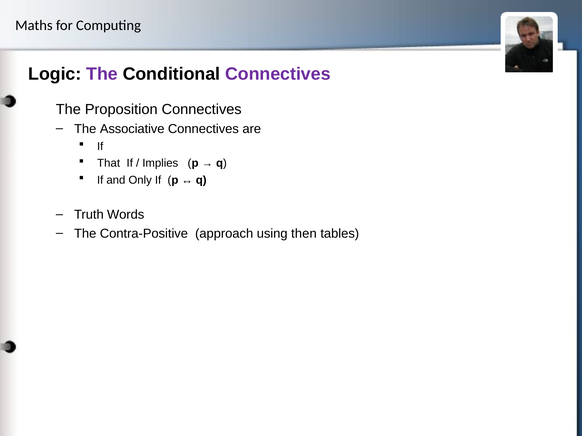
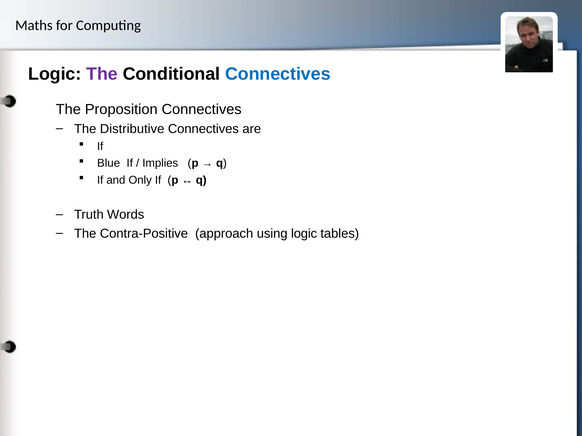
Connectives at (278, 74) colour: purple -> blue
Associative: Associative -> Distributive
That: That -> Blue
using then: then -> logic
